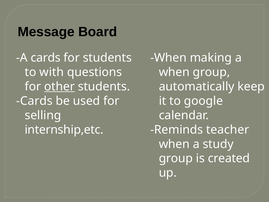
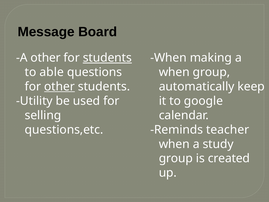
A cards: cards -> other
students at (107, 58) underline: none -> present
with: with -> able
Cards at (34, 101): Cards -> Utility
internship,etc: internship,etc -> questions,etc
